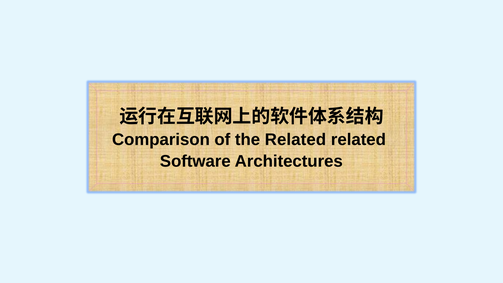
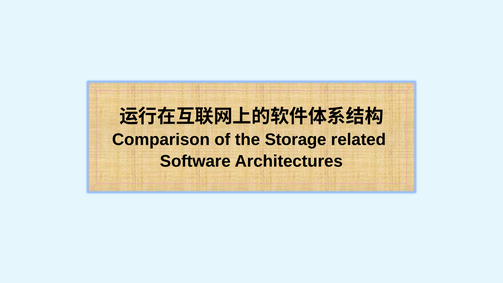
the Related: Related -> Storage
